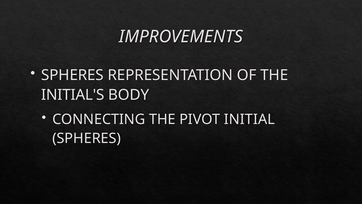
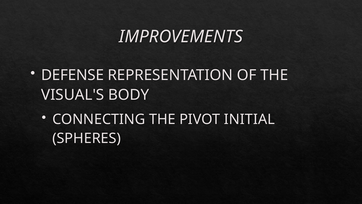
SPHERES at (72, 75): SPHERES -> DEFENSE
INITIAL'S: INITIAL'S -> VISUAL'S
